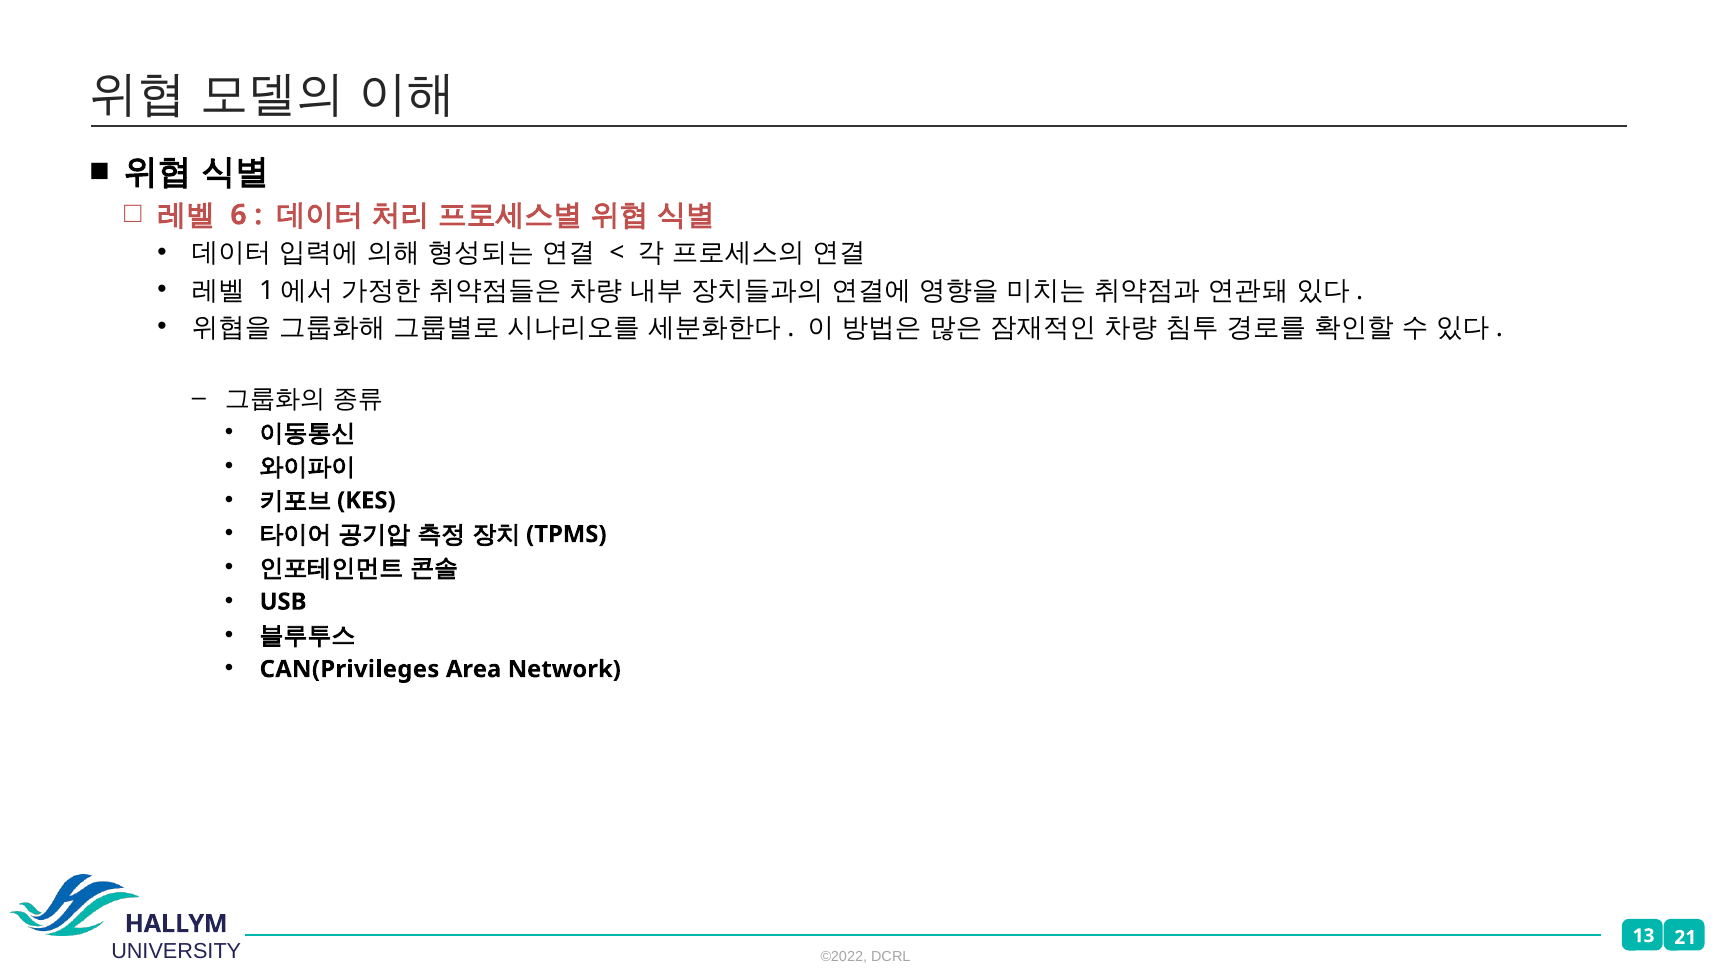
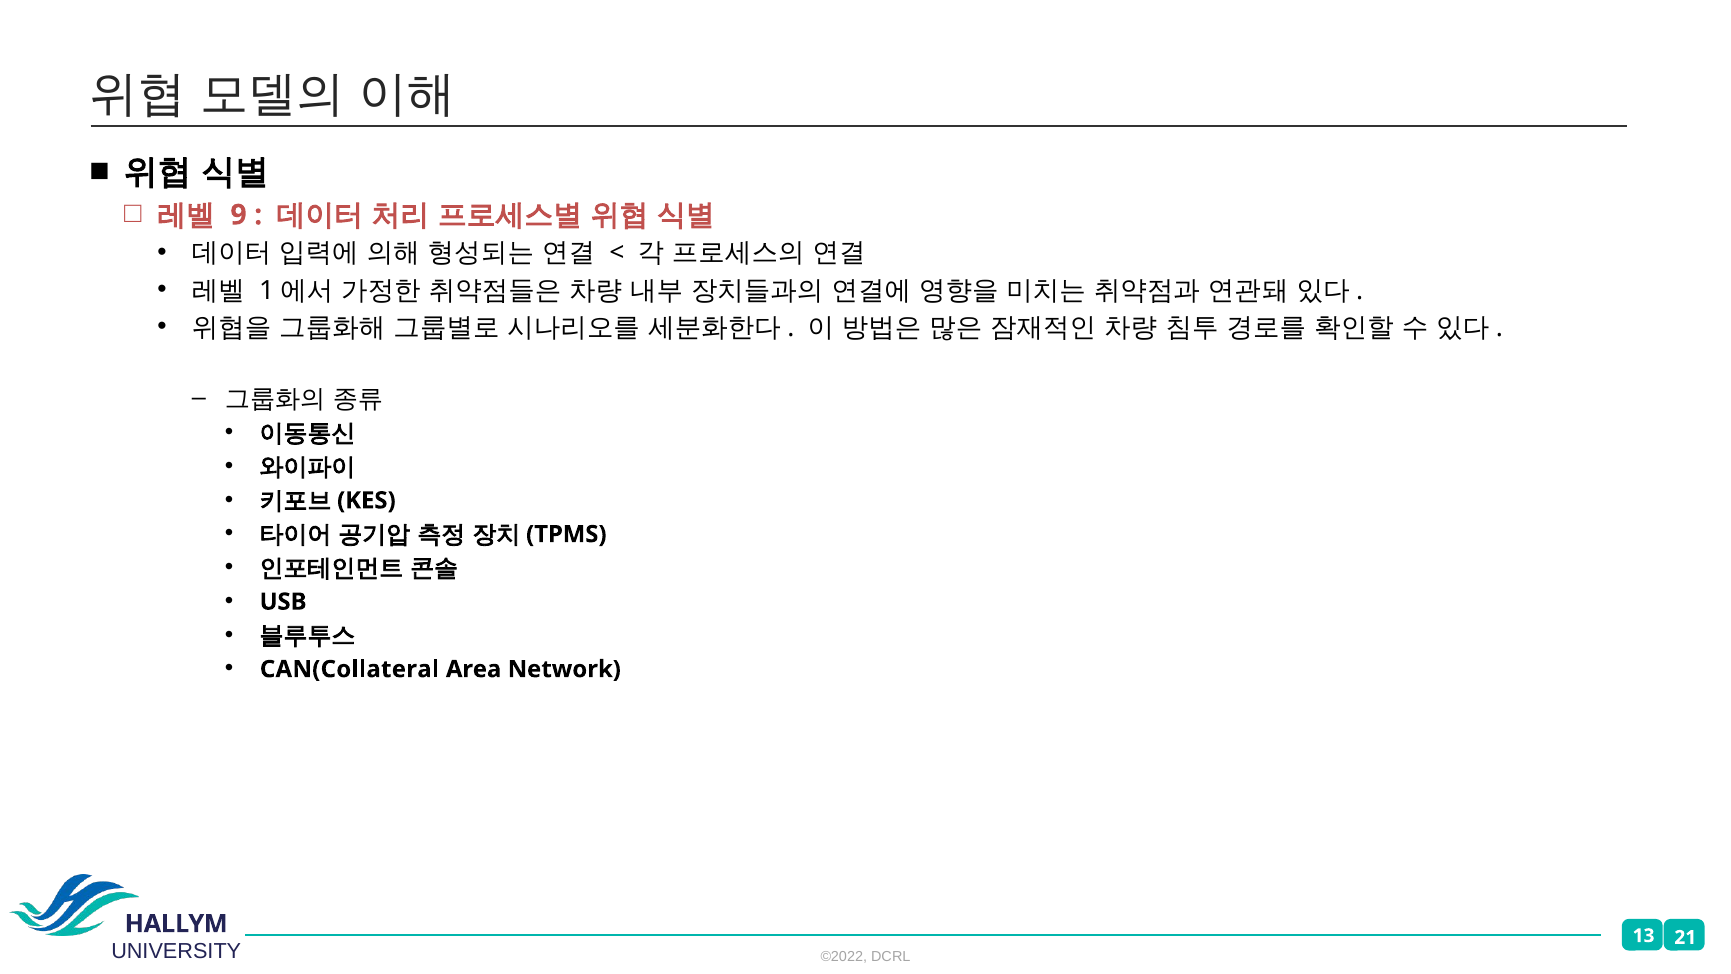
6: 6 -> 9
CAN(Privileges: CAN(Privileges -> CAN(Collateral
